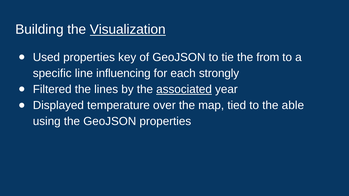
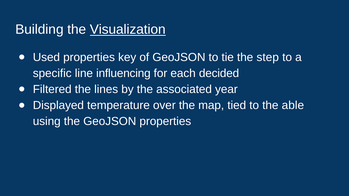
from: from -> step
strongly: strongly -> decided
associated underline: present -> none
